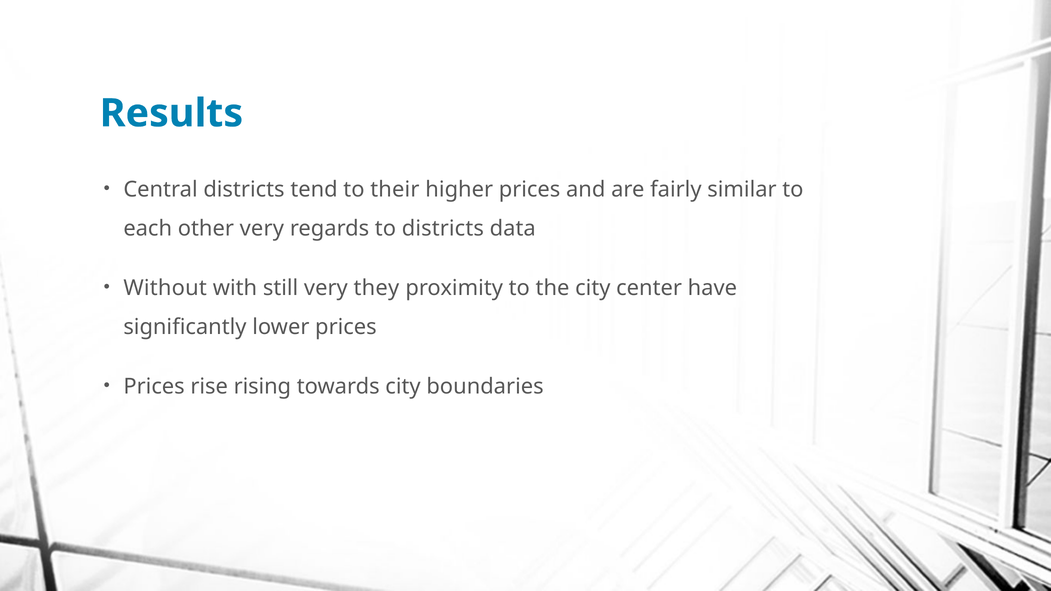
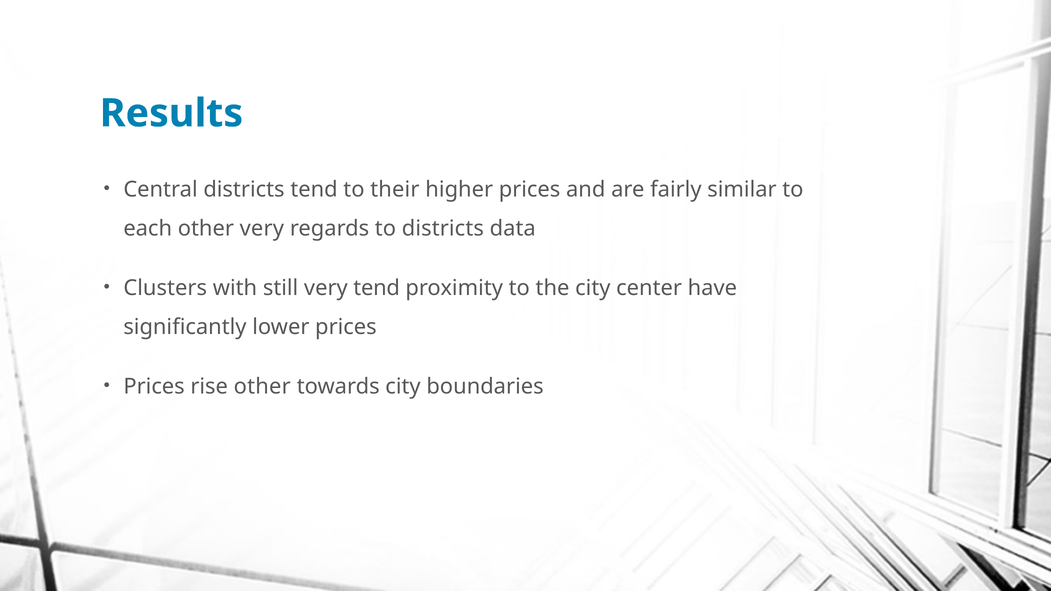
Without: Without -> Clusters
very they: they -> tend
rise rising: rising -> other
